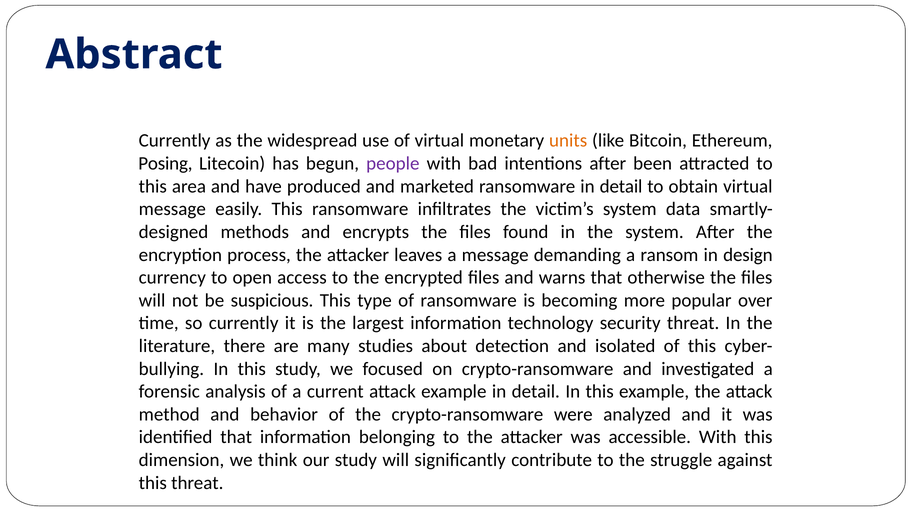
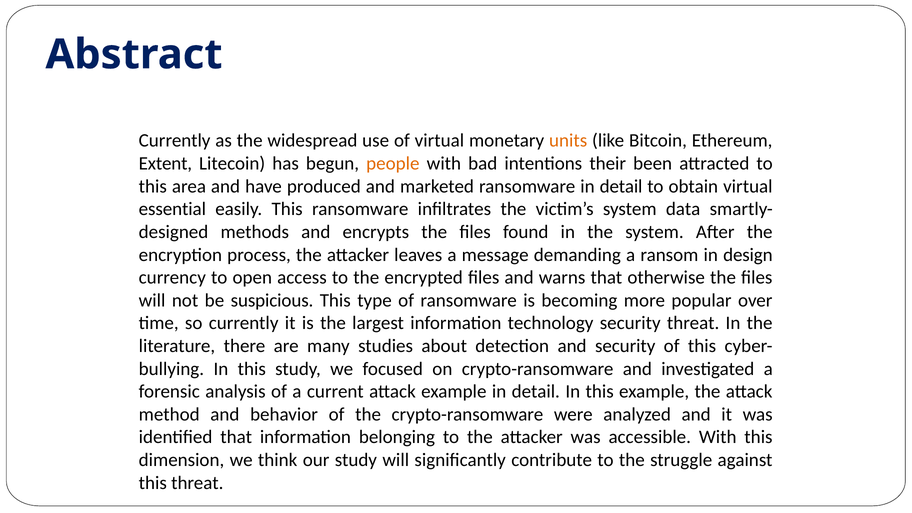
Posing: Posing -> Extent
people colour: purple -> orange
intentions after: after -> their
message at (172, 209): message -> essential
and isolated: isolated -> security
